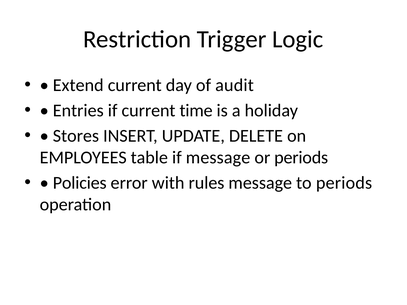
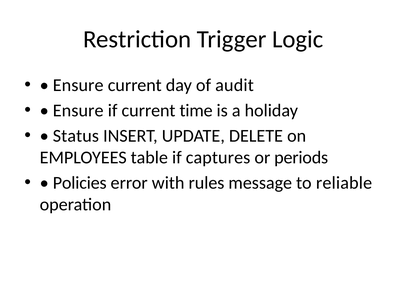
Extend at (78, 85): Extend -> Ensure
Entries at (78, 111): Entries -> Ensure
Stores: Stores -> Status
if message: message -> captures
to periods: periods -> reliable
